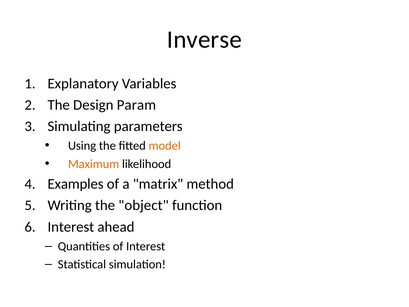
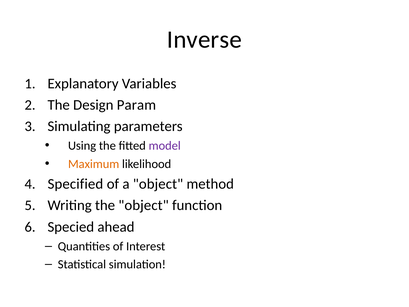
model colour: orange -> purple
Examples: Examples -> Specified
a matrix: matrix -> object
Interest at (71, 227): Interest -> Specied
